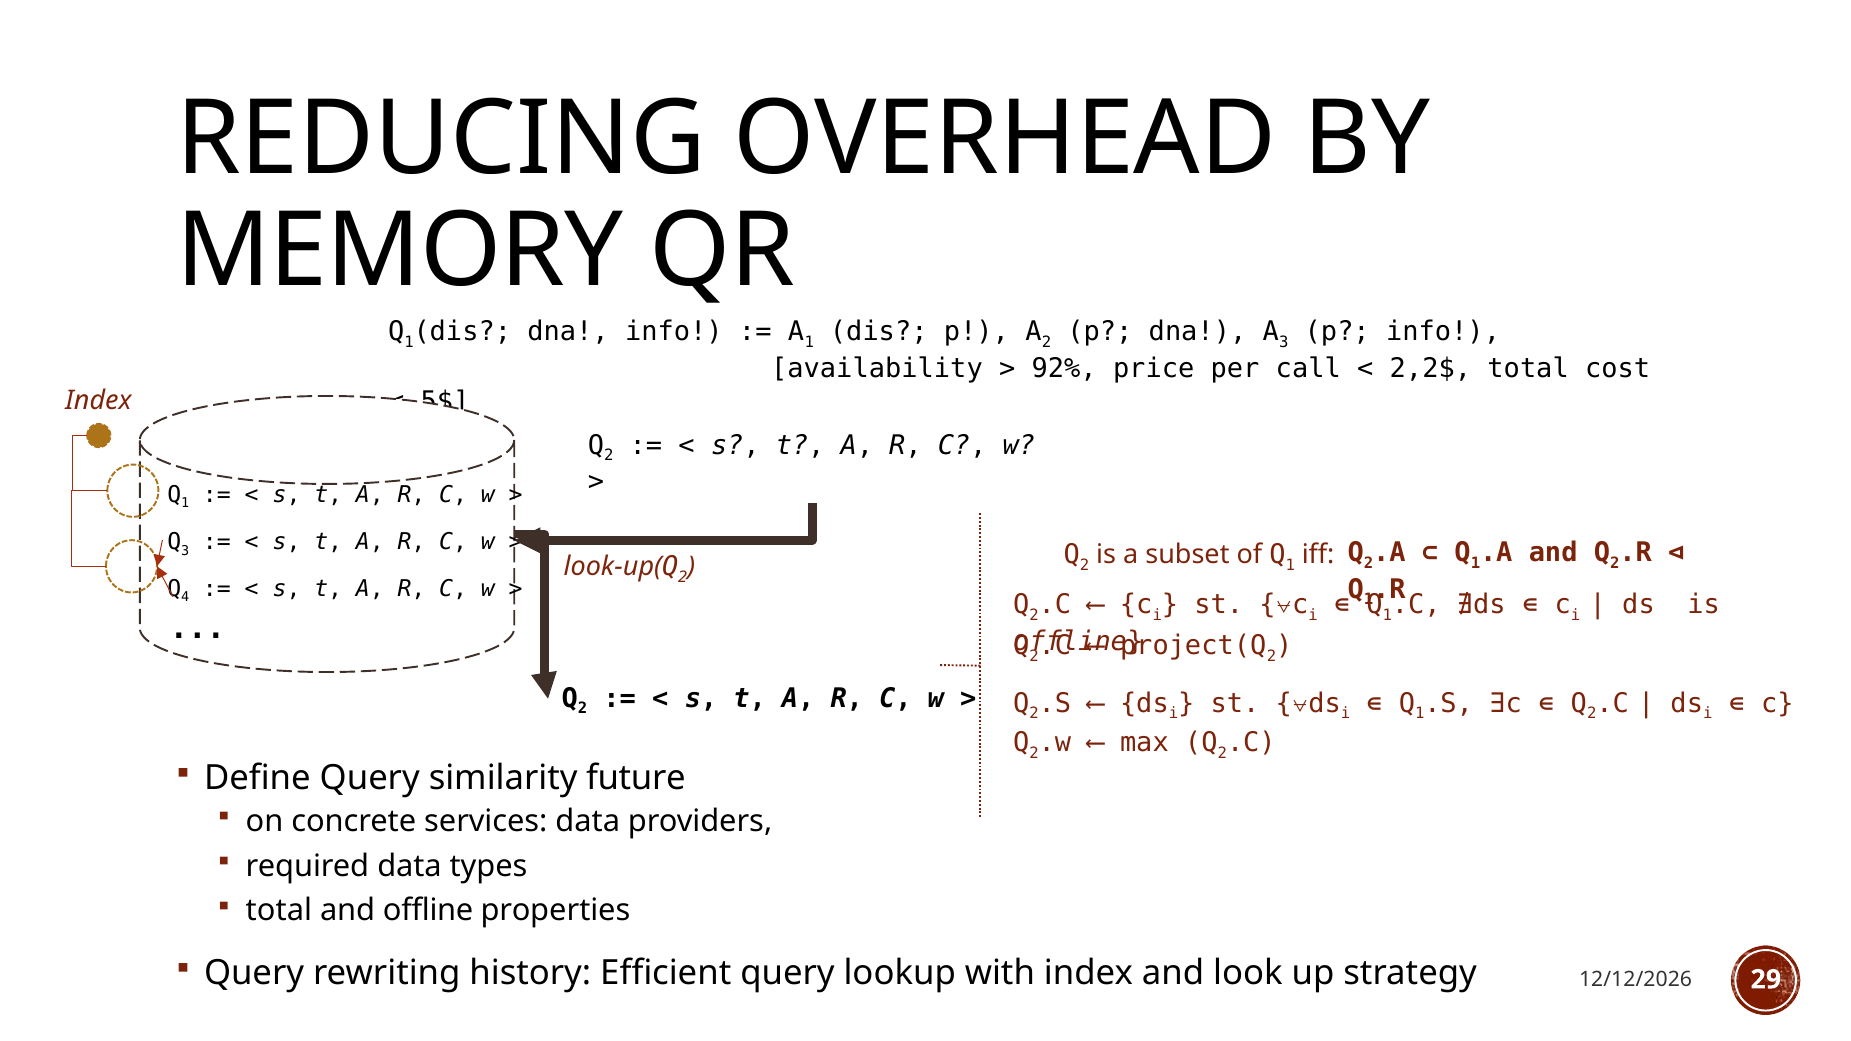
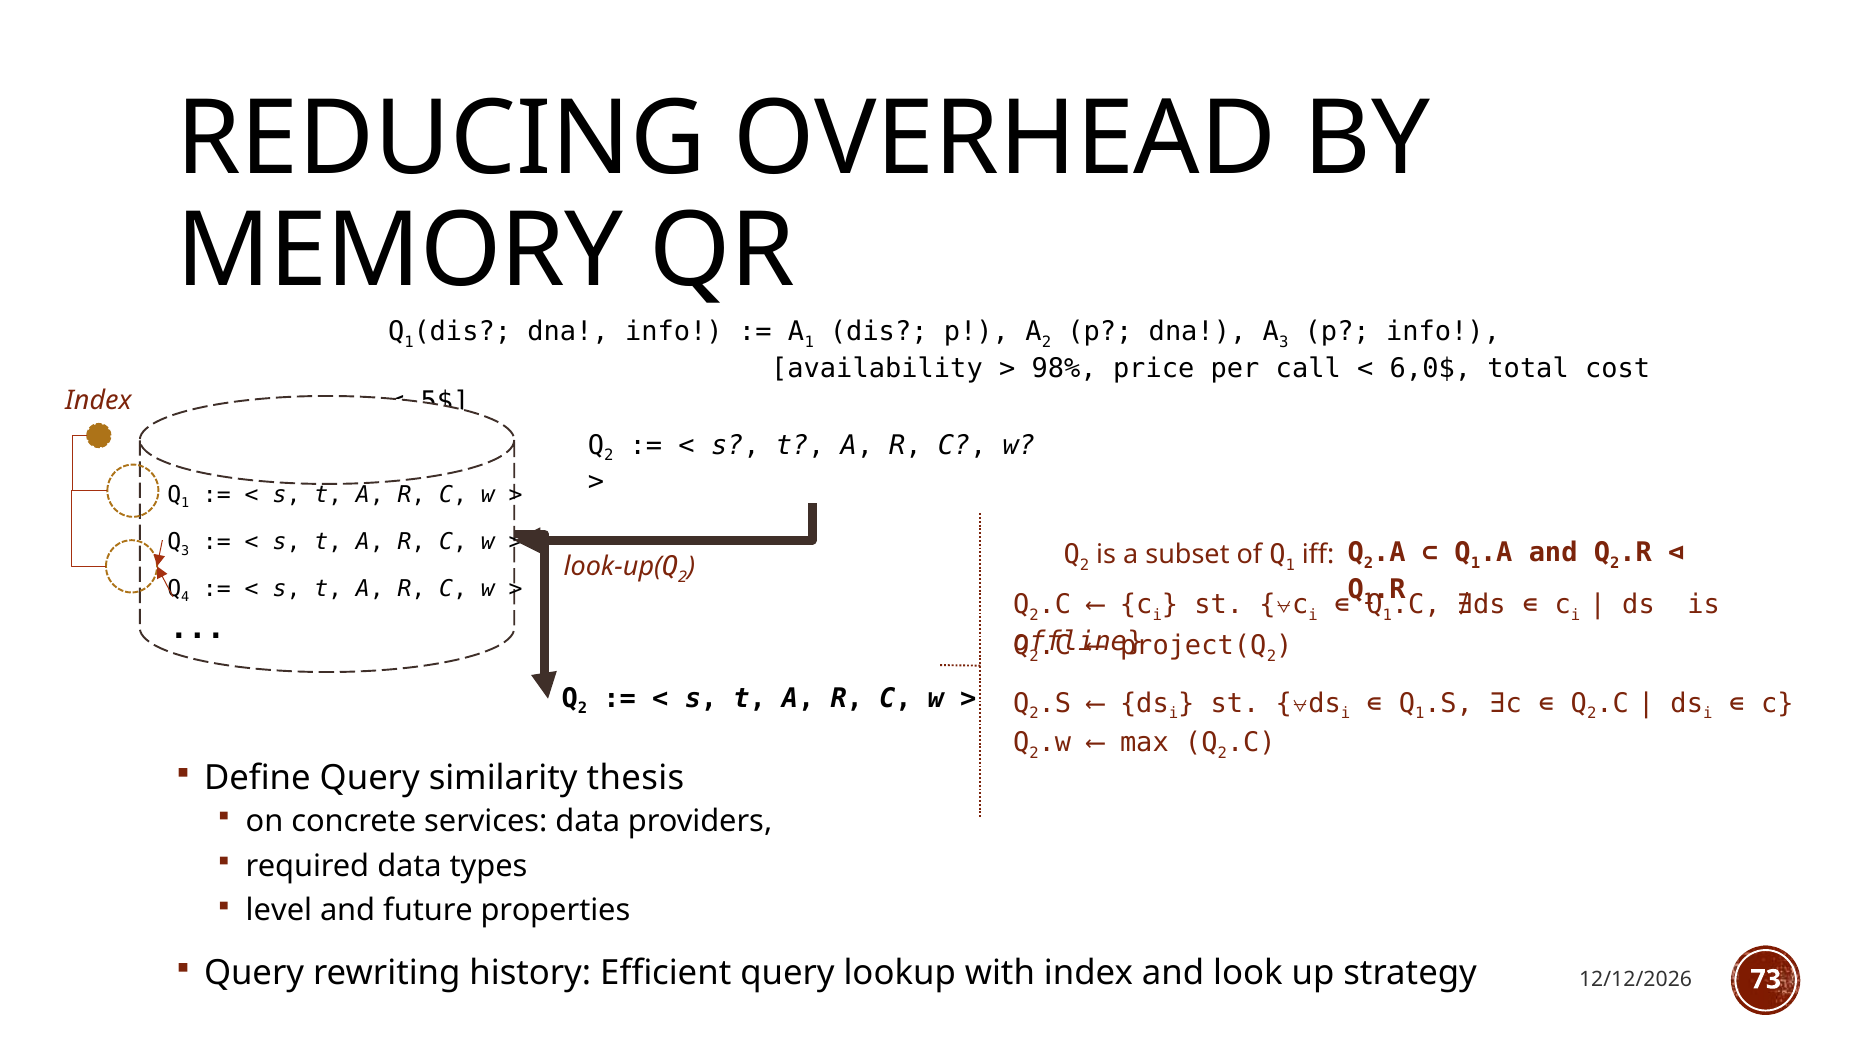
92%: 92% -> 98%
2,2$: 2,2$ -> 6,0$
future: future -> thesis
total at (279, 911): total -> level
and offline: offline -> future
29: 29 -> 73
